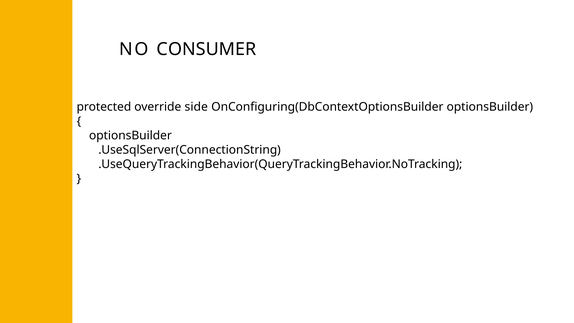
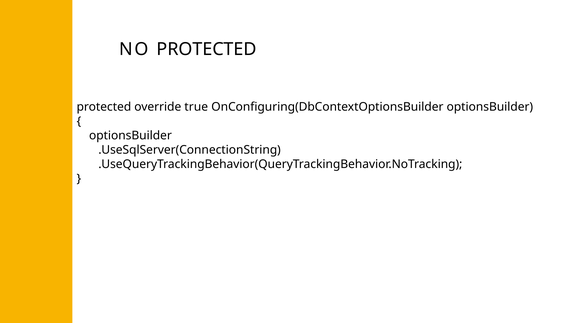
NO CONSUMER: CONSUMER -> PROTECTED
side: side -> true
